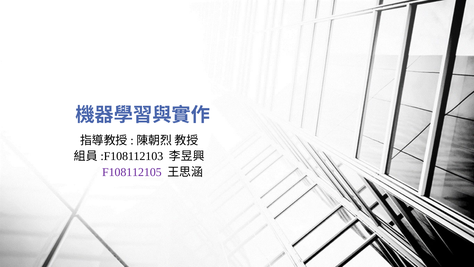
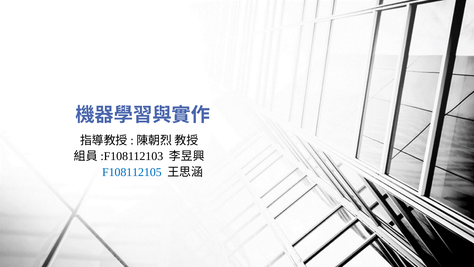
F108112105 colour: purple -> blue
